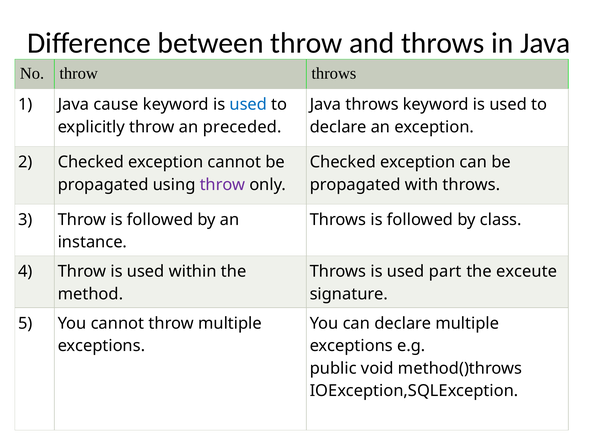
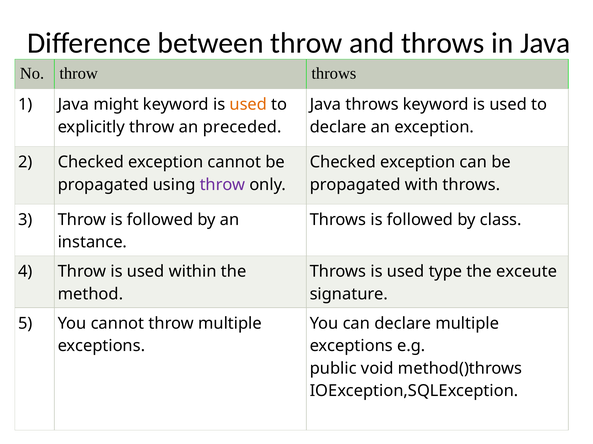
cause: cause -> might
used at (248, 105) colour: blue -> orange
part: part -> type
